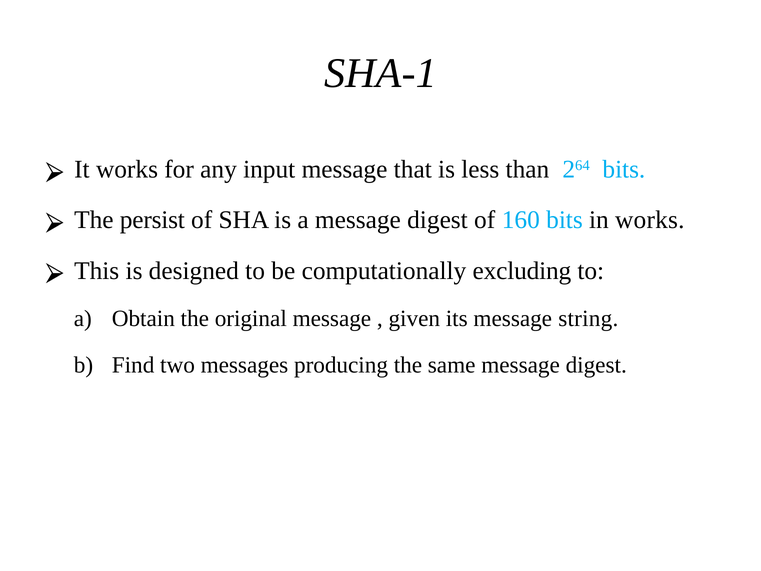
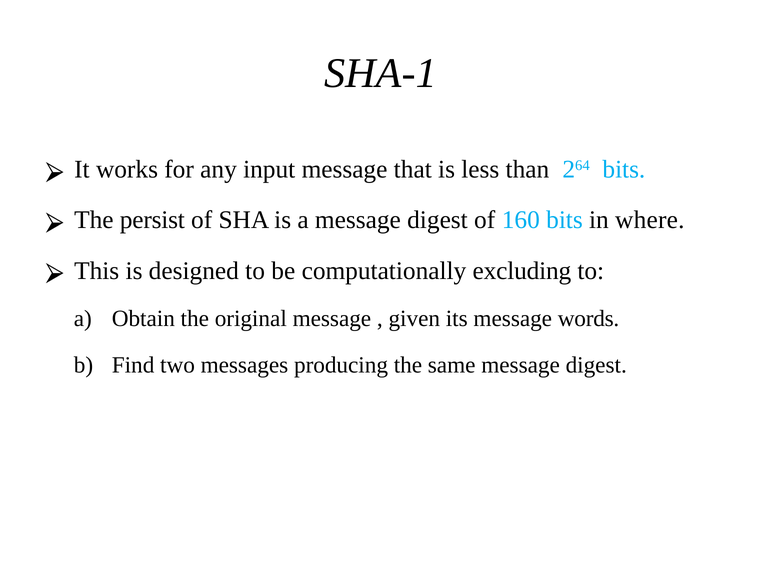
in works: works -> where
string: string -> words
